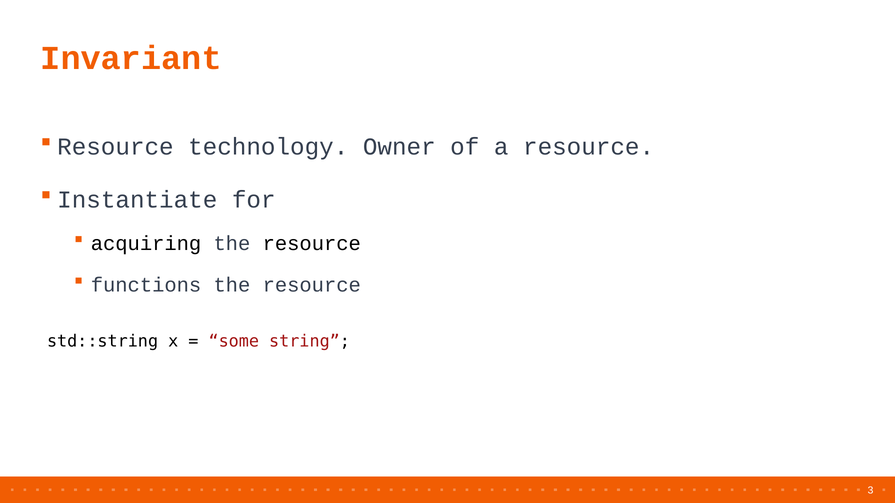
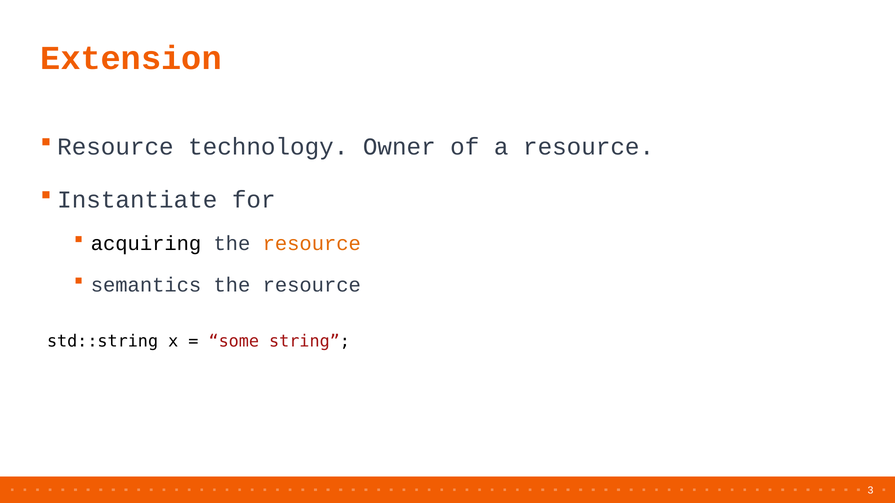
Invariant: Invariant -> Extension
resource at (312, 243) colour: black -> orange
functions: functions -> semantics
